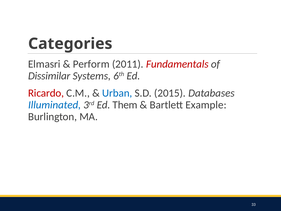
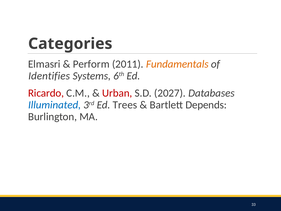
Fundamentals colour: red -> orange
Dissimilar: Dissimilar -> Identifies
Urban colour: blue -> red
2015: 2015 -> 2027
Them: Them -> Trees
Example: Example -> Depends
